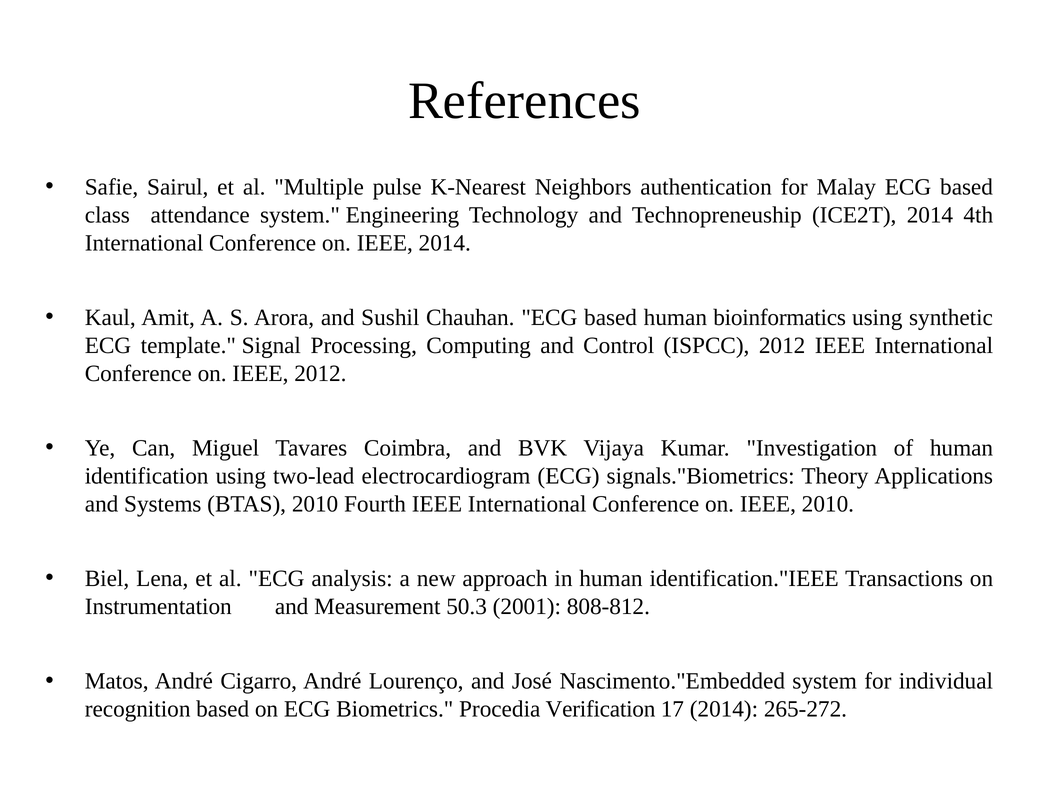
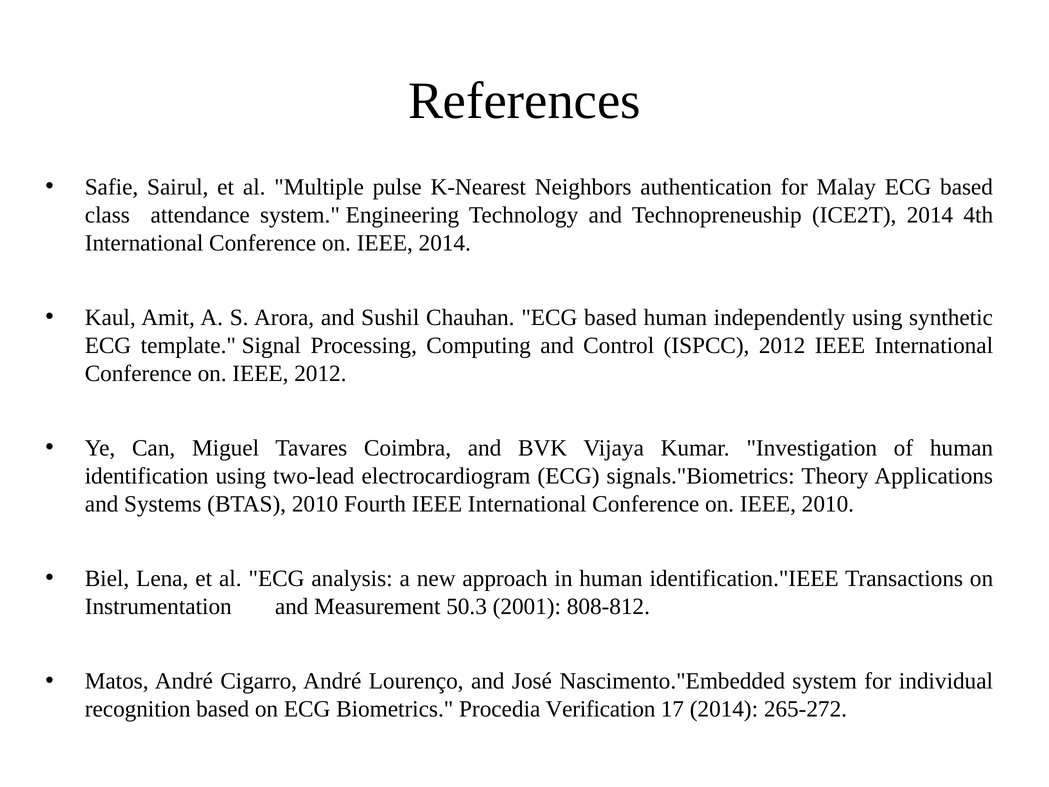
bioinformatics: bioinformatics -> independently
